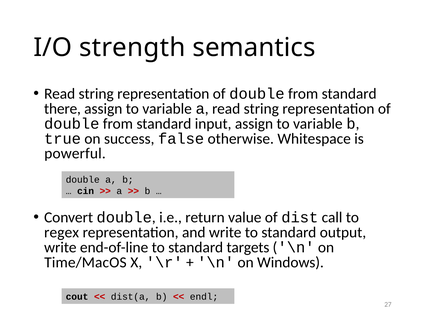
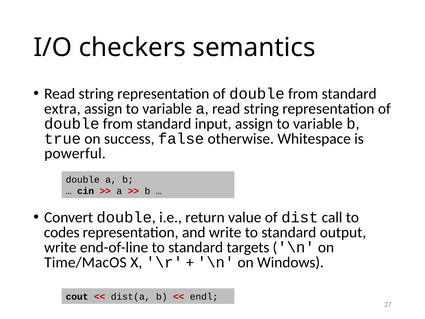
strength: strength -> checkers
there: there -> extra
regex: regex -> codes
